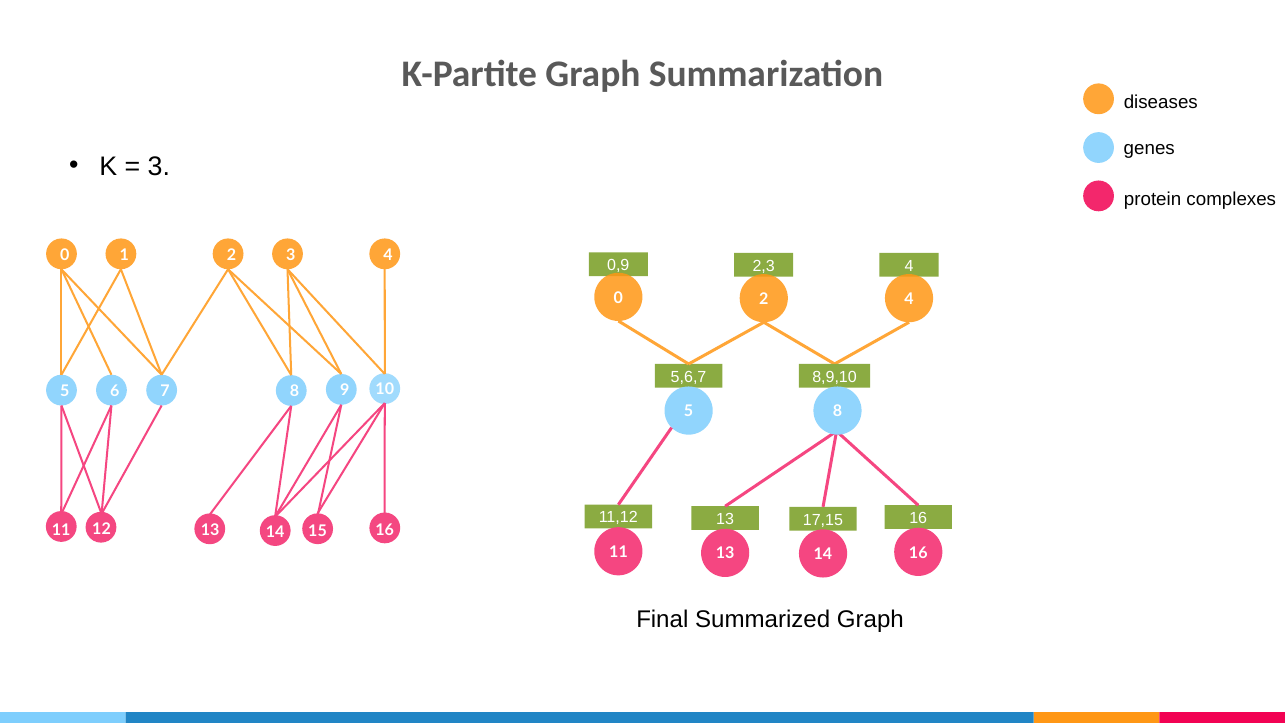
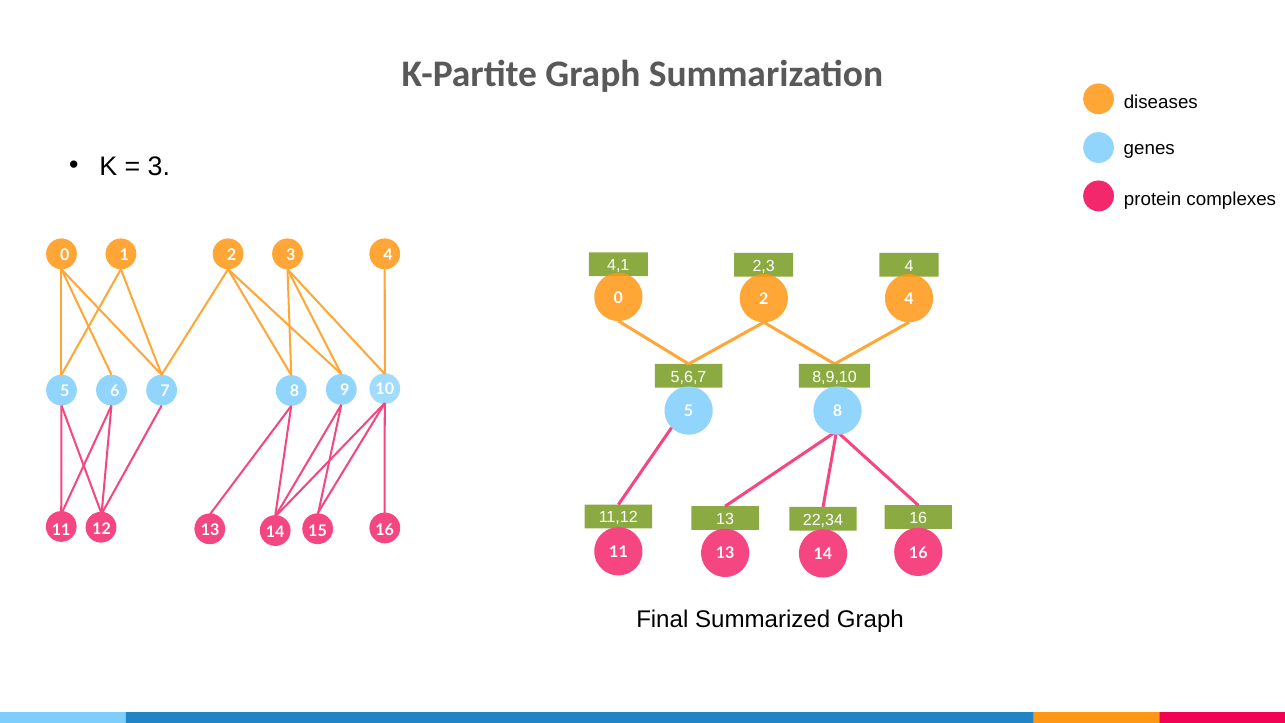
0,9: 0,9 -> 4,1
17,15: 17,15 -> 22,34
